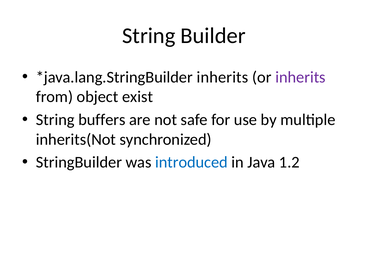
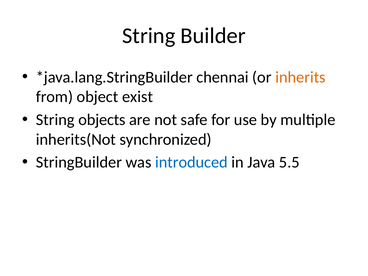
inherits at (222, 77): inherits -> chennai
inherits at (300, 77) colour: purple -> orange
buffers: buffers -> objects
1.2: 1.2 -> 5.5
